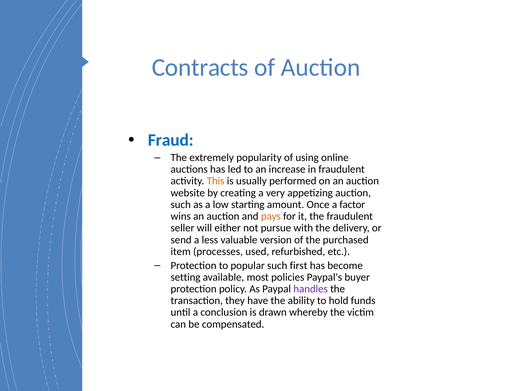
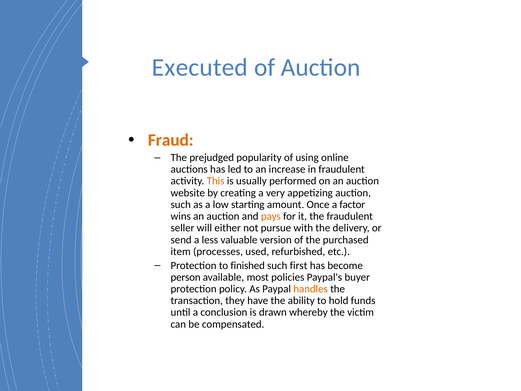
Contracts: Contracts -> Executed
Fraud colour: blue -> orange
extremely: extremely -> prejudged
popular: popular -> finished
setting: setting -> person
handles colour: purple -> orange
